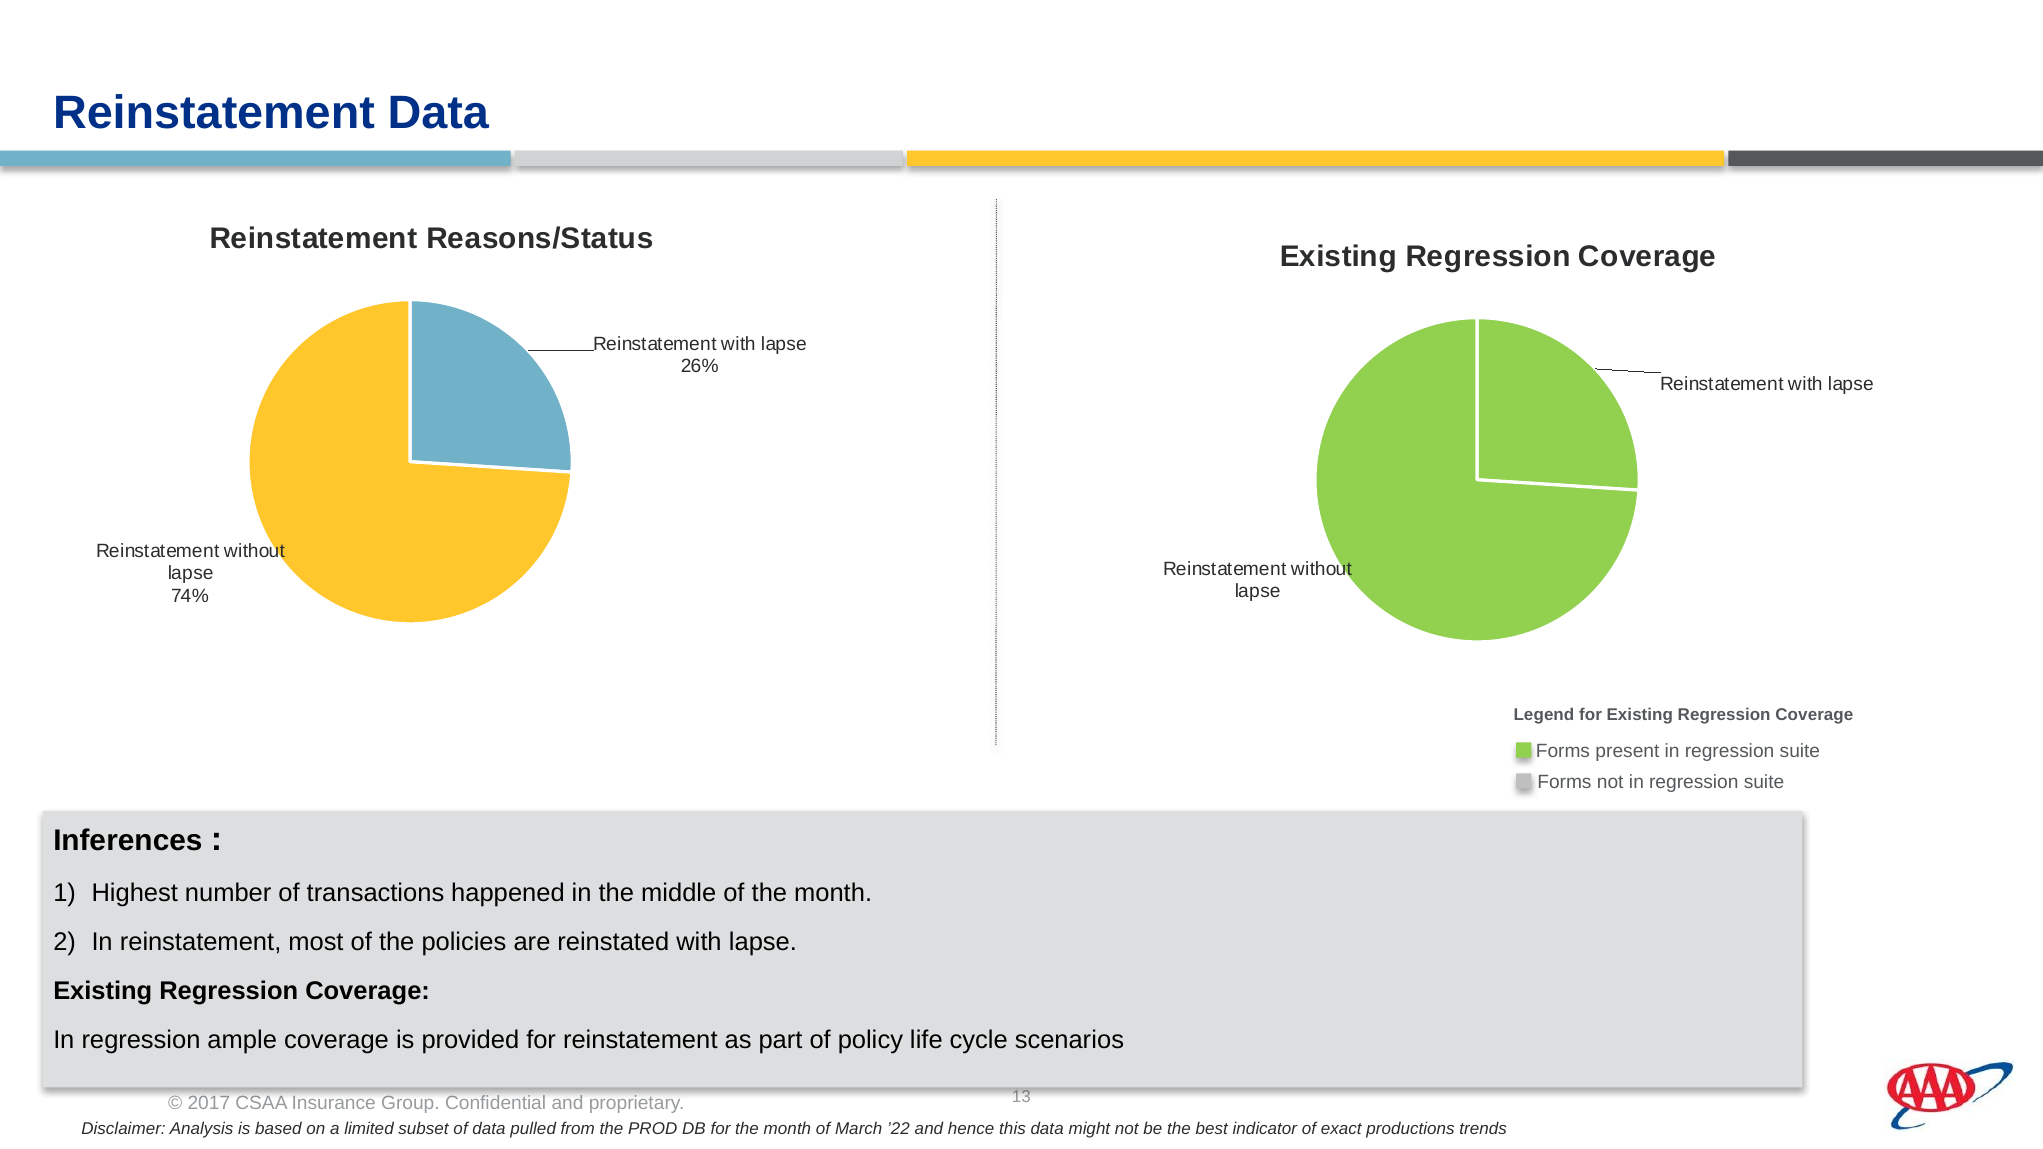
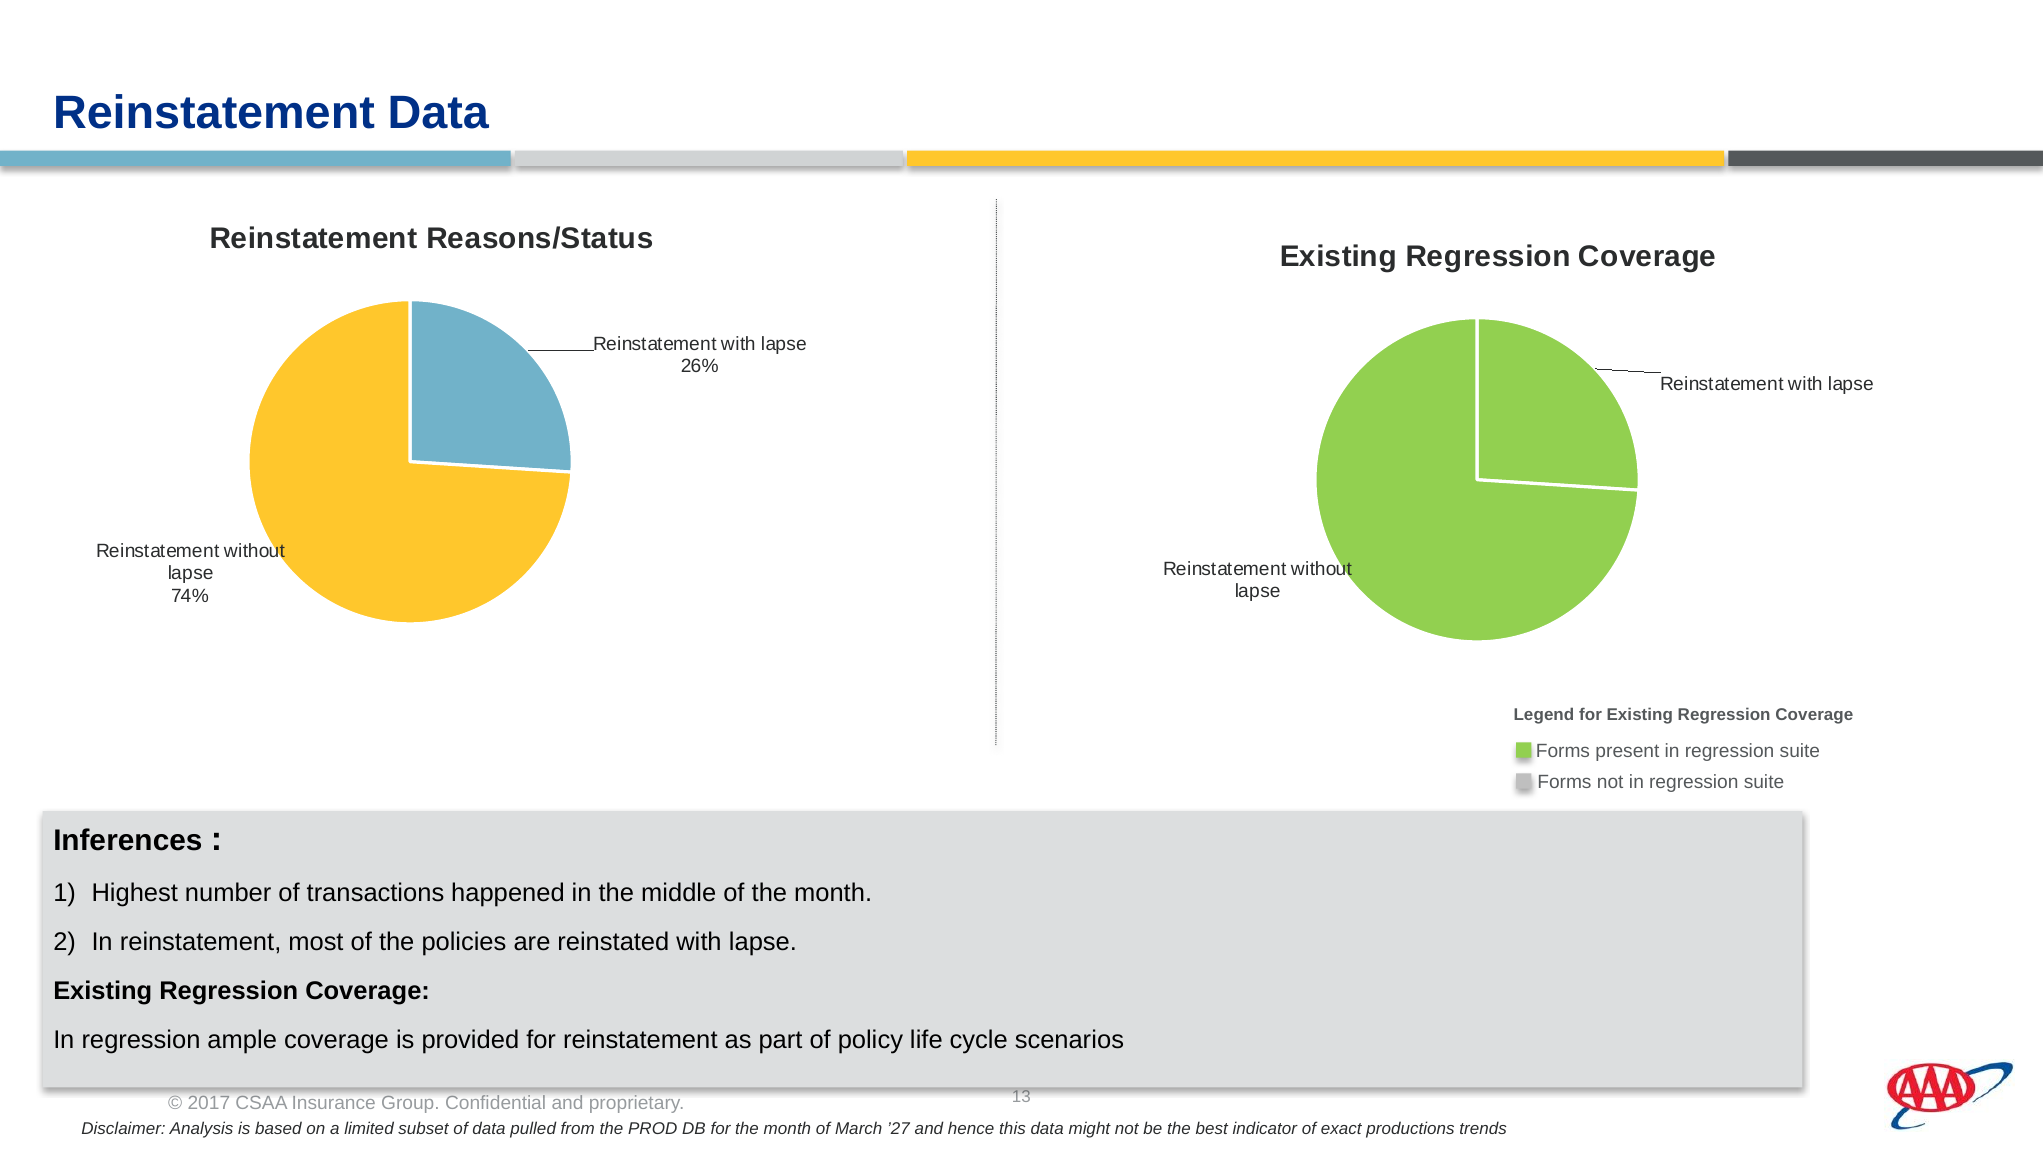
’22: ’22 -> ’27
